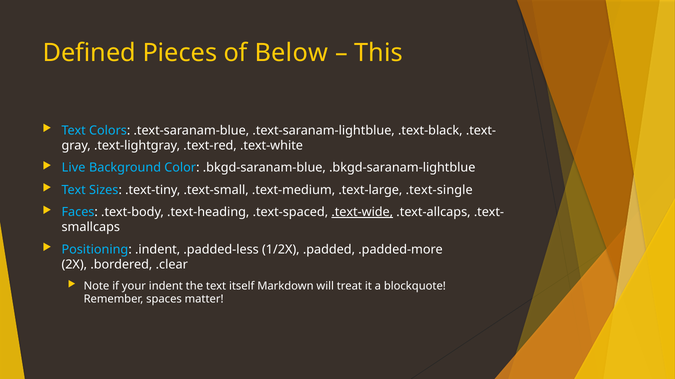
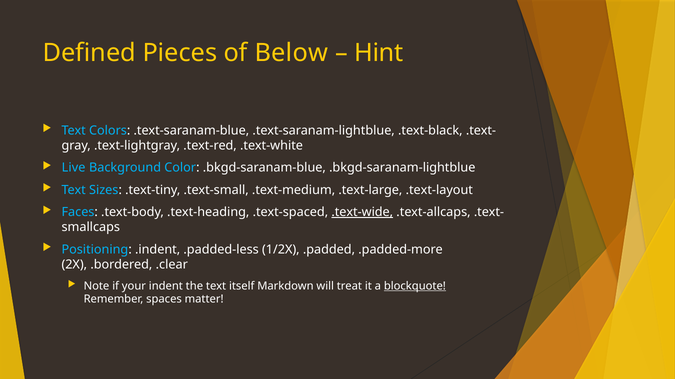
This: This -> Hint
.text-single: .text-single -> .text-layout
blockquote underline: none -> present
